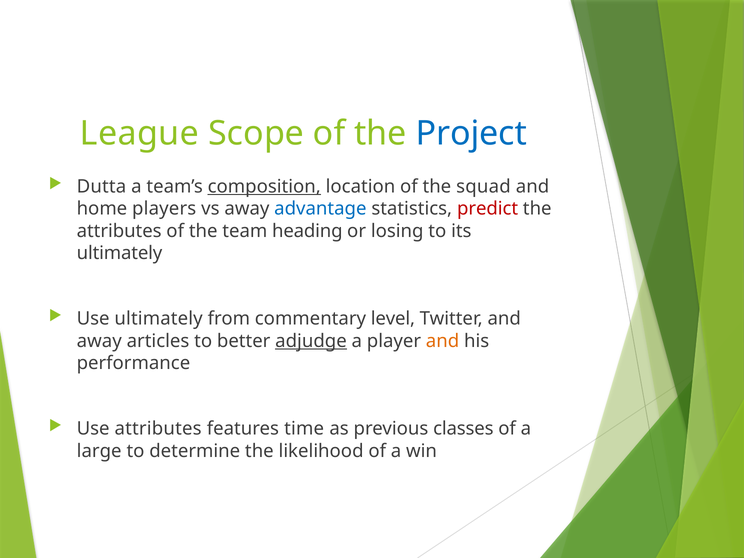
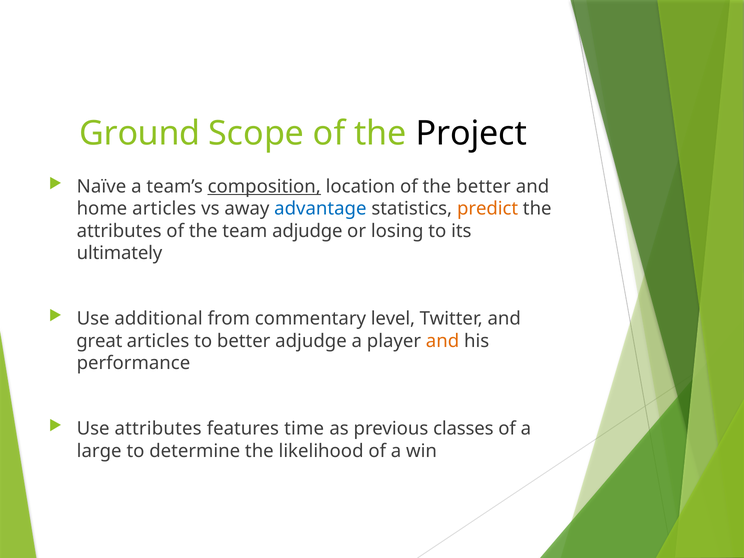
League: League -> Ground
Project colour: blue -> black
Dutta: Dutta -> Naïve
the squad: squad -> better
home players: players -> articles
predict colour: red -> orange
team heading: heading -> adjudge
Use ultimately: ultimately -> additional
away at (99, 341): away -> great
adjudge at (311, 341) underline: present -> none
